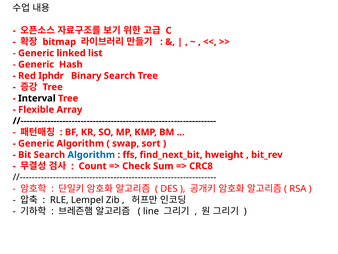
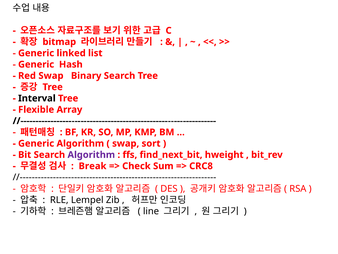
Red Iphdr: Iphdr -> Swap
Algorithm at (91, 154) colour: blue -> purple
Count: Count -> Break
